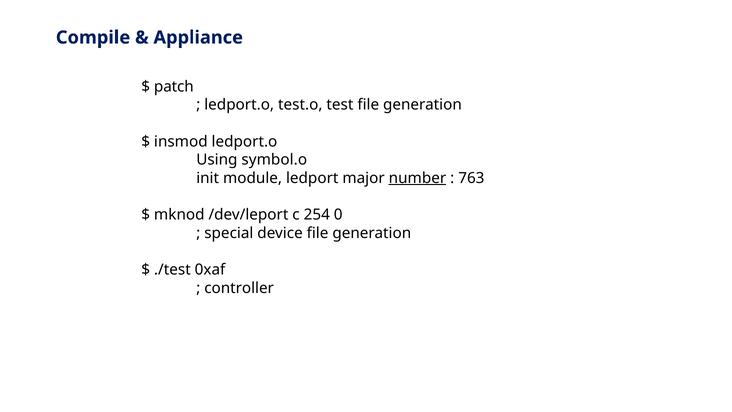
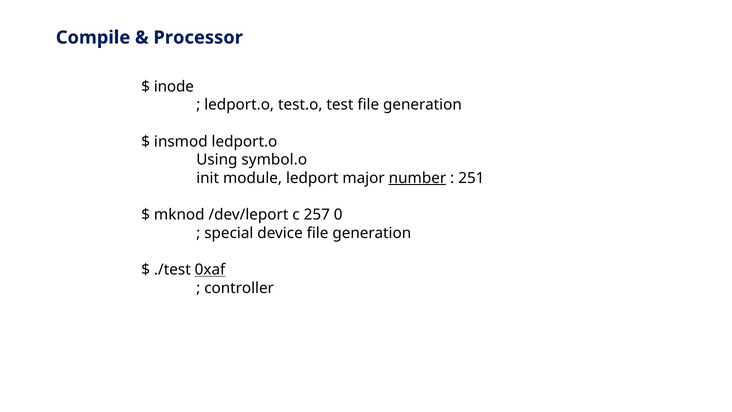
Appliance: Appliance -> Processor
patch: patch -> inode
763: 763 -> 251
254: 254 -> 257
0xaf underline: none -> present
